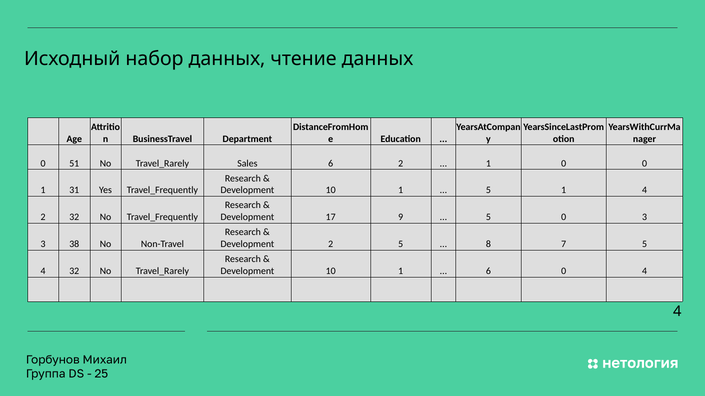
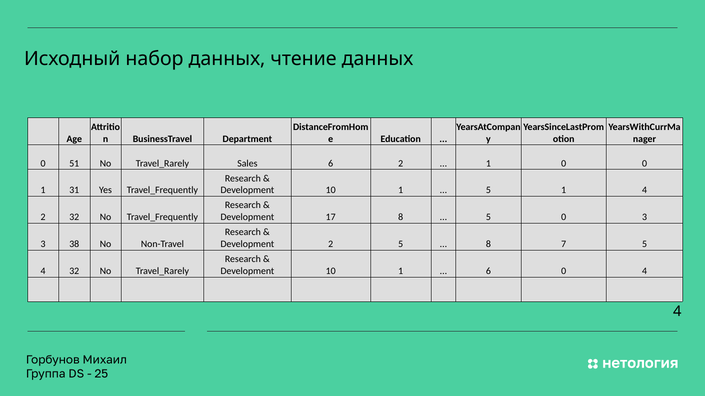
17 9: 9 -> 8
